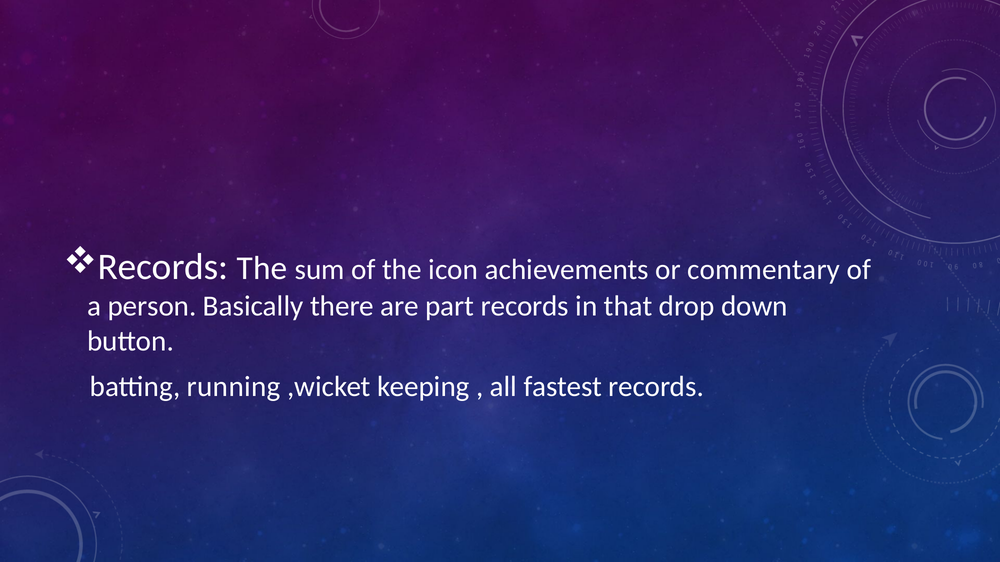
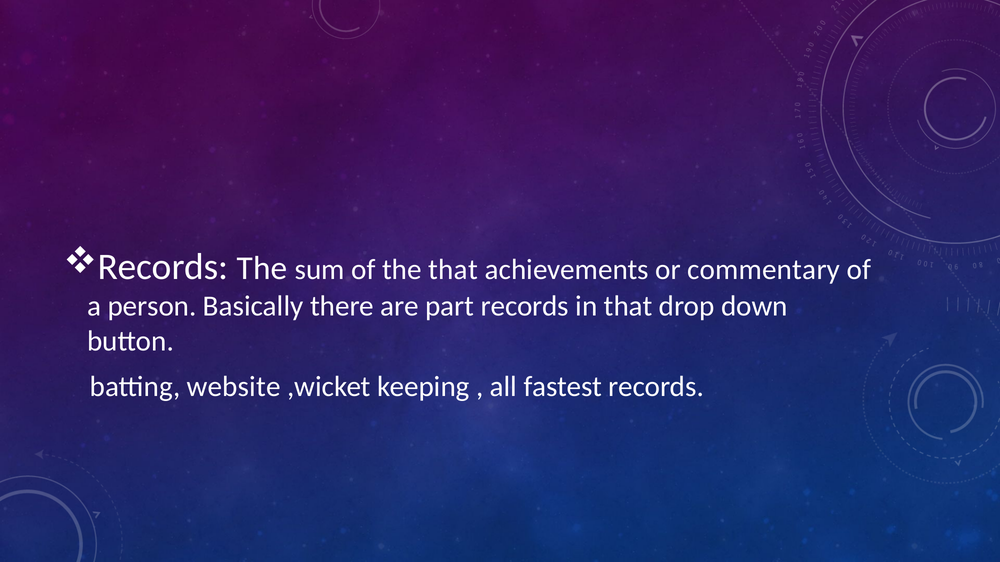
the icon: icon -> that
running: running -> website
